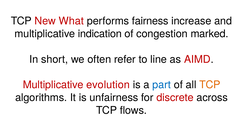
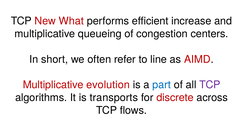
fairness: fairness -> efficient
indication: indication -> queueing
marked: marked -> centers
TCP at (210, 85) colour: orange -> purple
unfairness: unfairness -> transports
